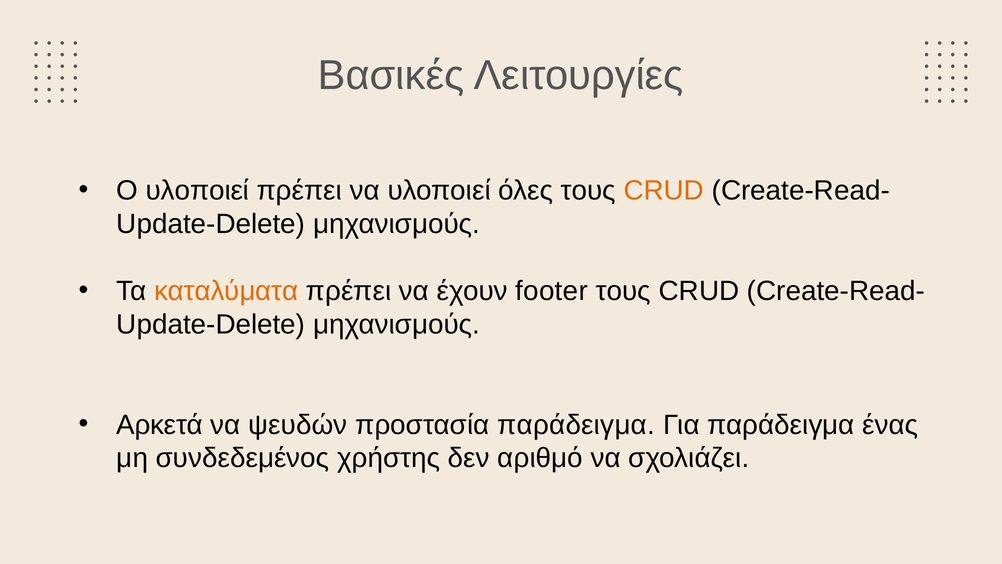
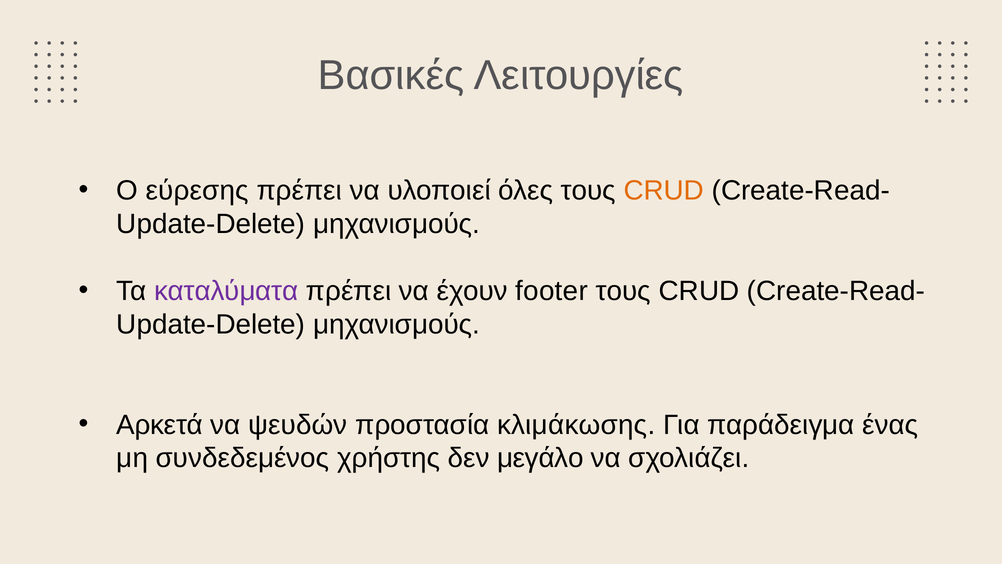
Ο υλοποιεί: υλοποιεί -> εύρεσης
καταλύματα colour: orange -> purple
προστασία παράδειγμα: παράδειγμα -> κλιμάκωσης
αριθμό: αριθμό -> μεγάλο
